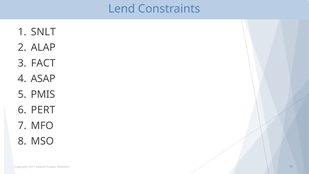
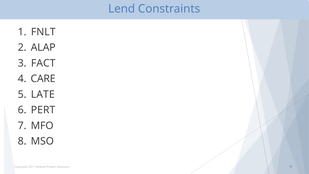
SNLT: SNLT -> FNLT
ASAP: ASAP -> CARE
PMIS: PMIS -> LATE
